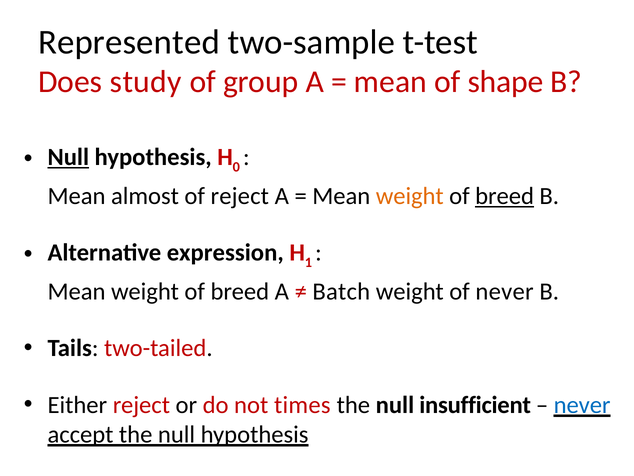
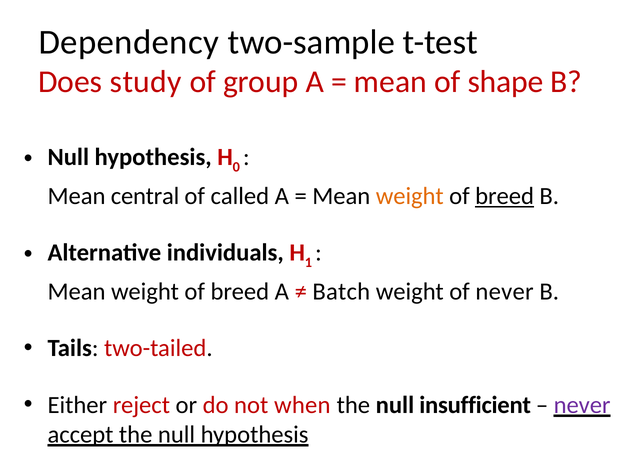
Represented: Represented -> Dependency
Null at (68, 157) underline: present -> none
almost: almost -> central
of reject: reject -> called
expression: expression -> individuals
times: times -> when
never at (582, 405) colour: blue -> purple
